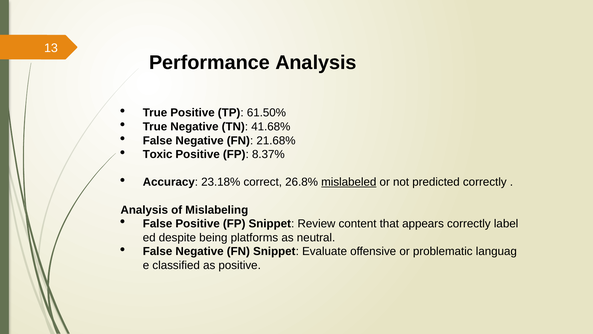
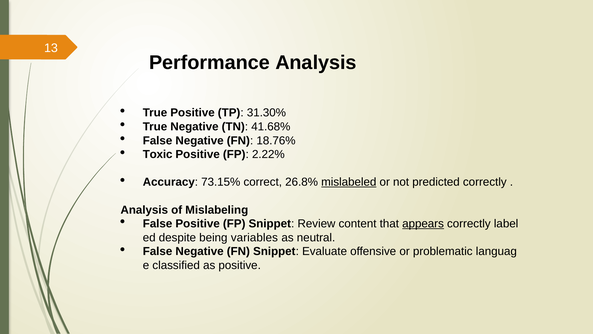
61.50%: 61.50% -> 31.30%
21.68%: 21.68% -> 18.76%
8.37%: 8.37% -> 2.22%
23.18%: 23.18% -> 73.15%
appears underline: none -> present
platforms: platforms -> variables
